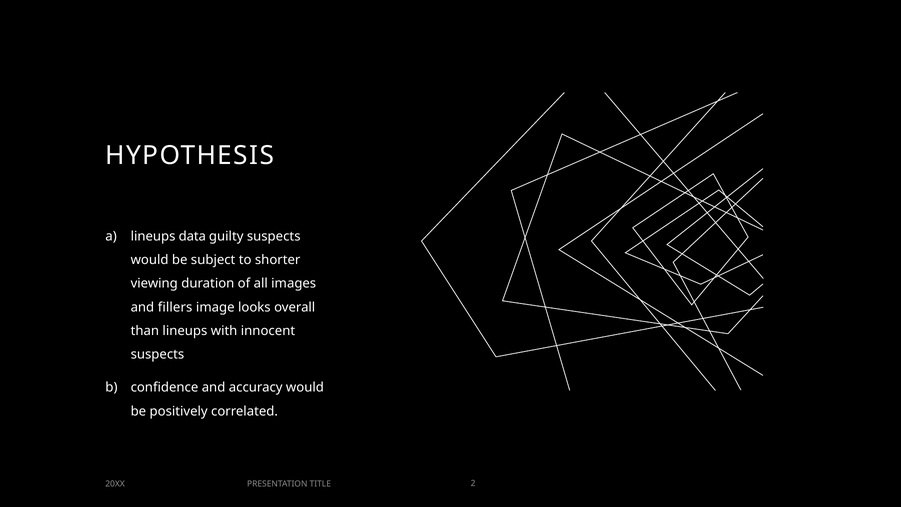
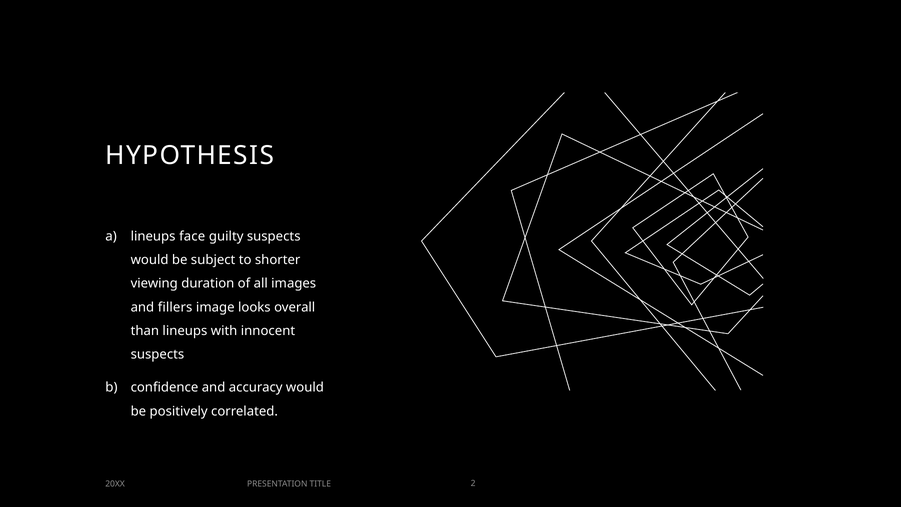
data: data -> face
